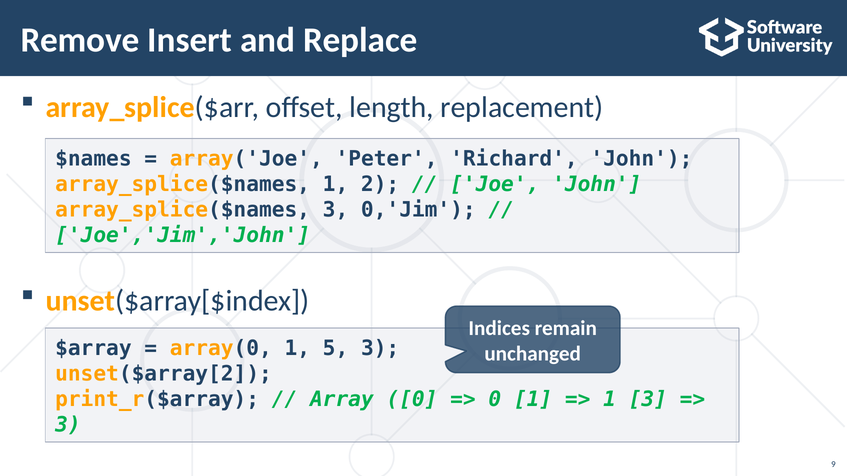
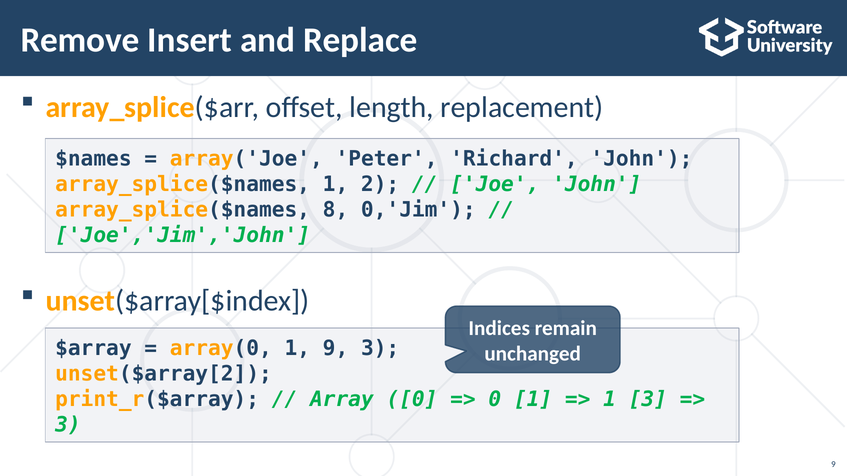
array_splice($names 3: 3 -> 8
1 5: 5 -> 9
